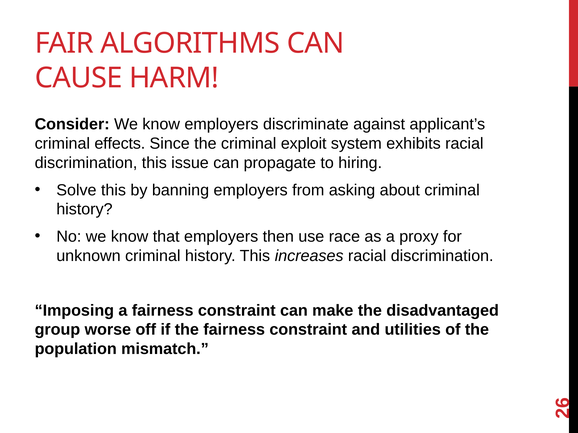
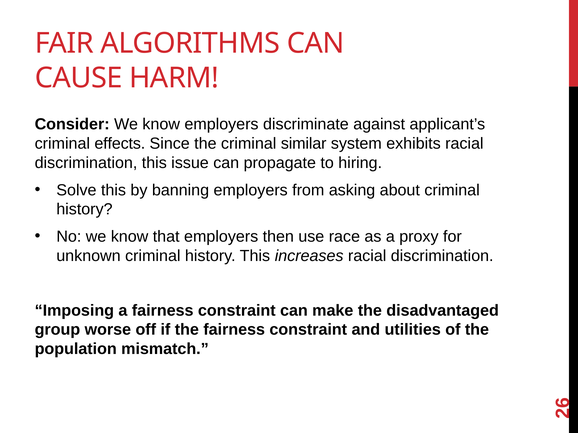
exploit: exploit -> similar
